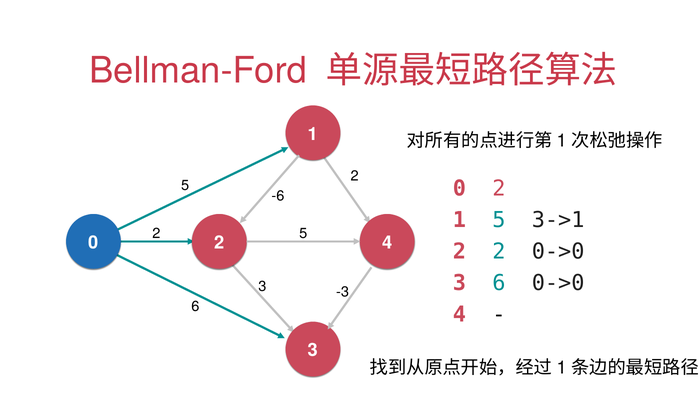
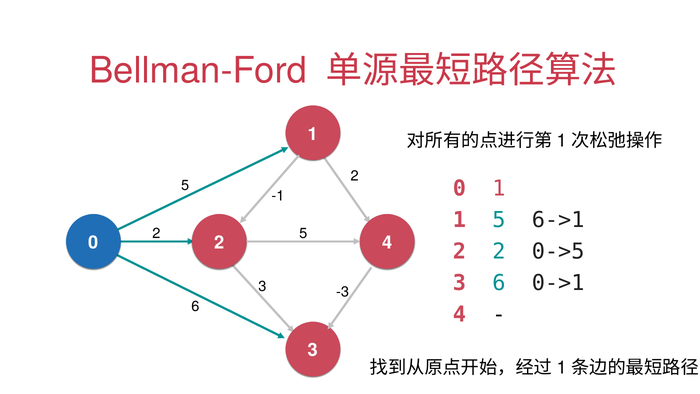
0 2: 2 -> 1
-6: -6 -> -1
3->1: 3->1 -> 6->1
2 0->0: 0->0 -> 0->5
6 0->0: 0->0 -> 0->1
